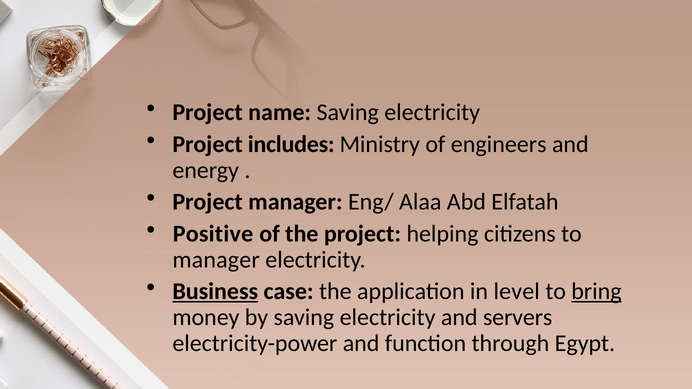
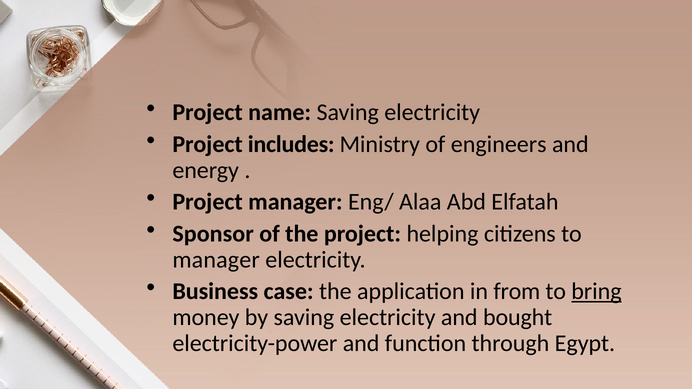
Positive: Positive -> Sponsor
Business underline: present -> none
level: level -> from
servers: servers -> bought
